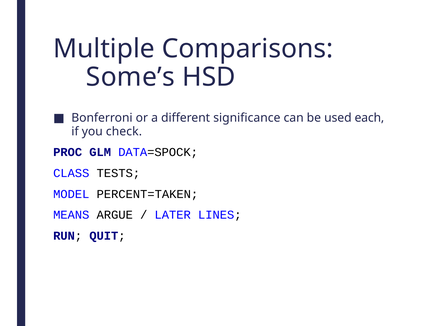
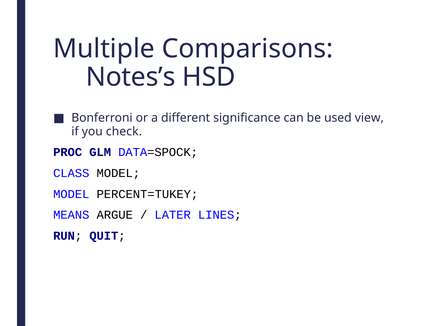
Some’s: Some’s -> Notes’s
each: each -> view
CLASS TESTS: TESTS -> MODEL
PERCENT=TAKEN: PERCENT=TAKEN -> PERCENT=TUKEY
